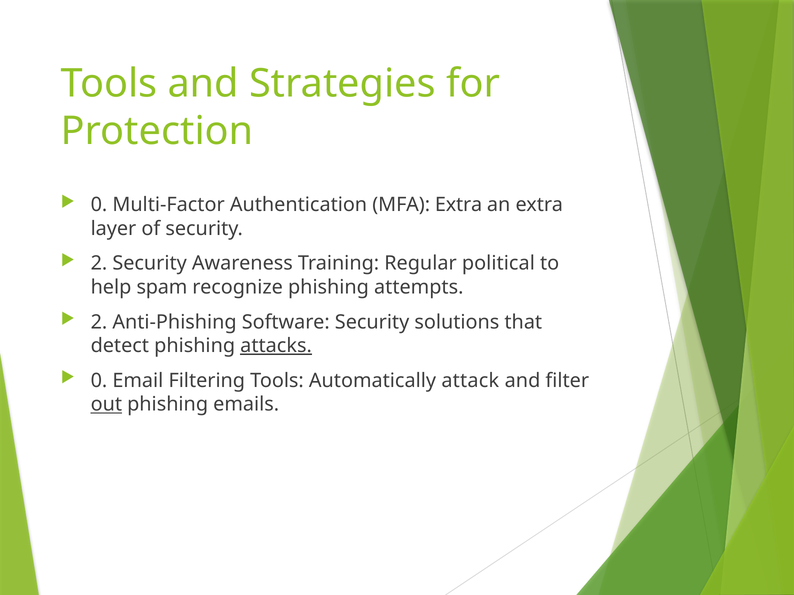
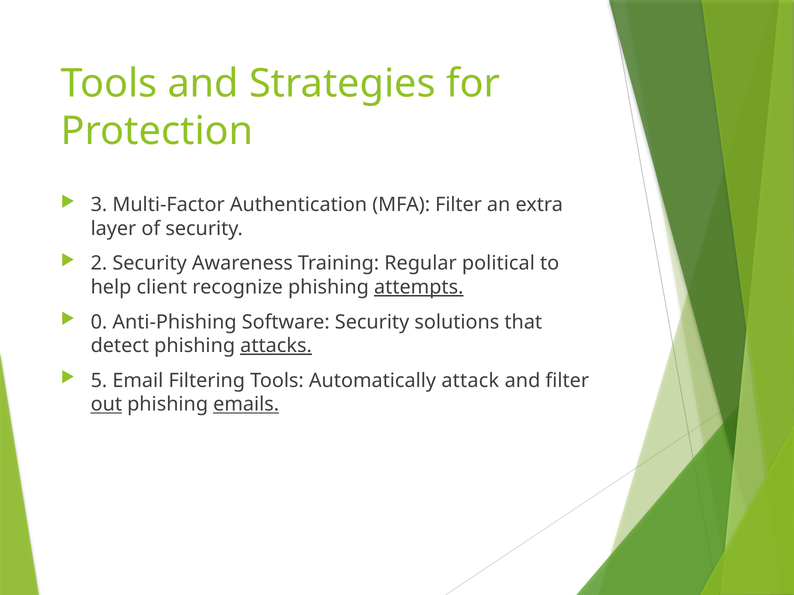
0 at (99, 205): 0 -> 3
MFA Extra: Extra -> Filter
spam: spam -> client
attempts underline: none -> present
2 at (99, 322): 2 -> 0
0 at (99, 381): 0 -> 5
emails underline: none -> present
